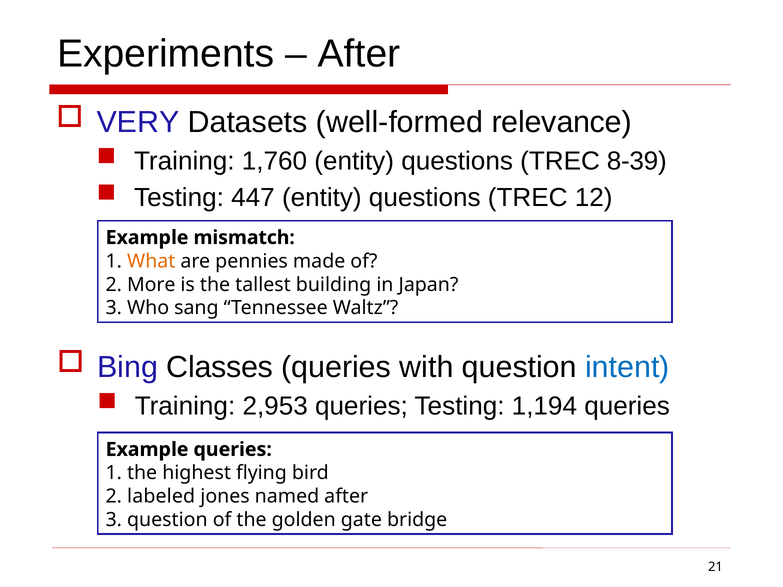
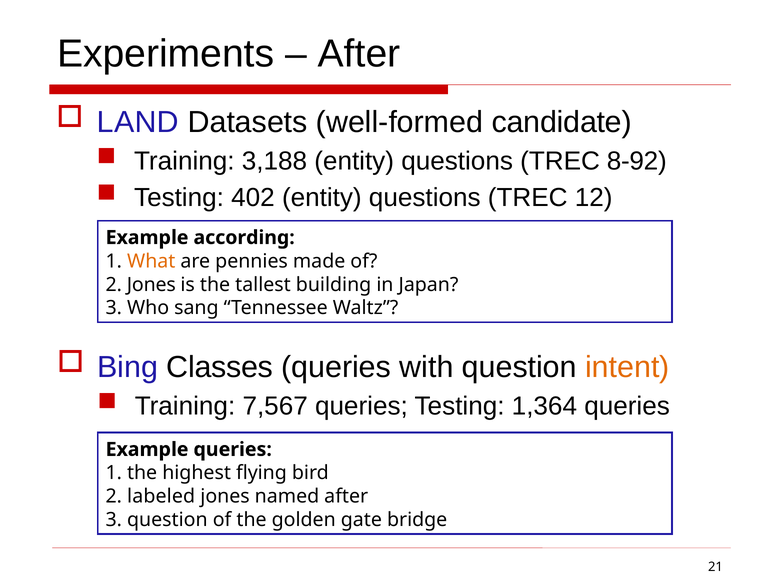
VERY: VERY -> LAND
relevance: relevance -> candidate
1,760: 1,760 -> 3,188
8-39: 8-39 -> 8-92
447: 447 -> 402
mismatch: mismatch -> according
2 More: More -> Jones
intent colour: blue -> orange
2,953: 2,953 -> 7,567
1,194: 1,194 -> 1,364
